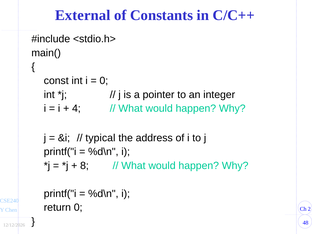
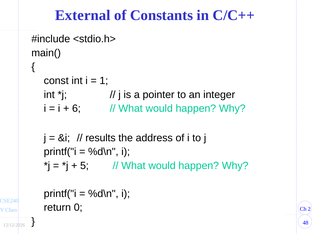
0 at (104, 81): 0 -> 1
4: 4 -> 6
typical: typical -> results
8 at (84, 166): 8 -> 5
